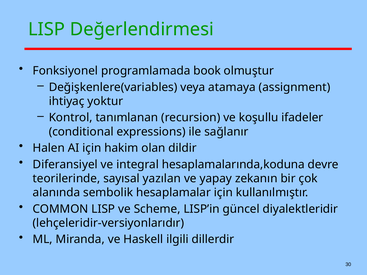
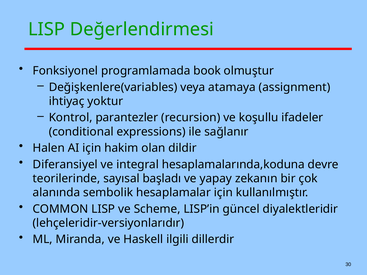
tanımlanan: tanımlanan -> parantezler
yazılan: yazılan -> başladı
